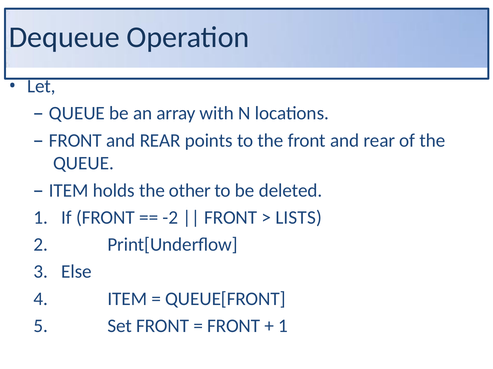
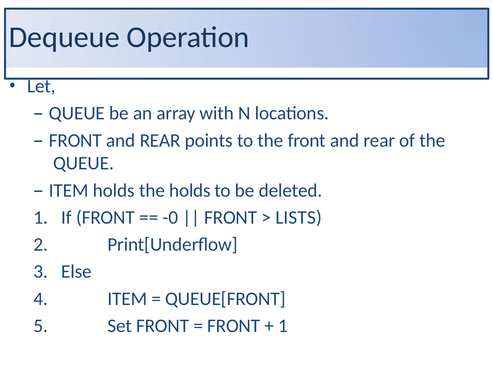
the other: other -> holds
-2: -2 -> -0
